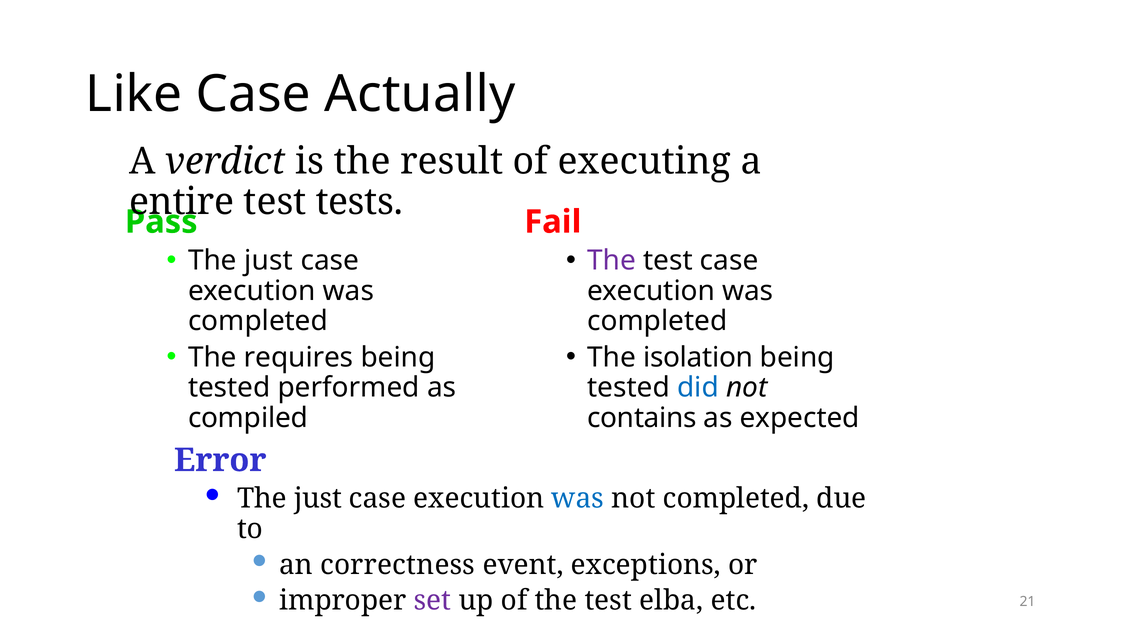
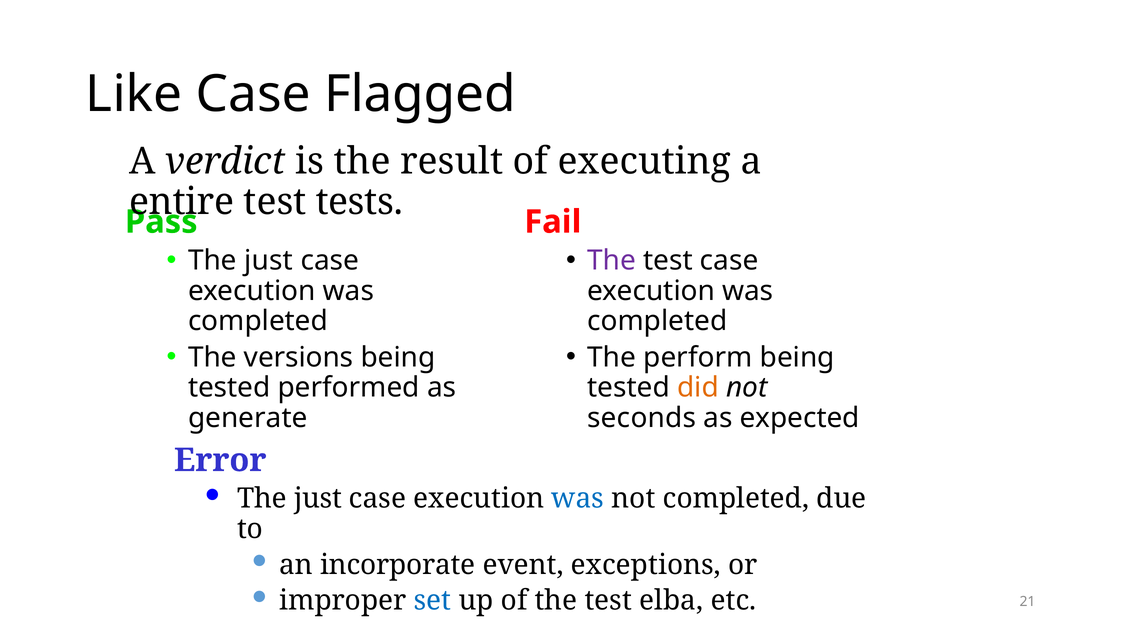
Actually: Actually -> Flagged
requires: requires -> versions
isolation: isolation -> perform
did colour: blue -> orange
compiled: compiled -> generate
contains: contains -> seconds
correctness: correctness -> incorporate
set colour: purple -> blue
